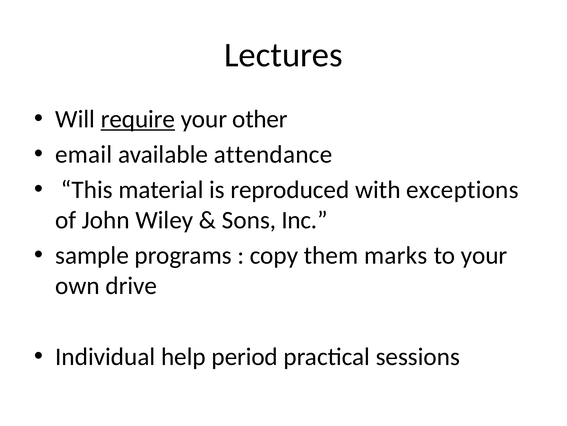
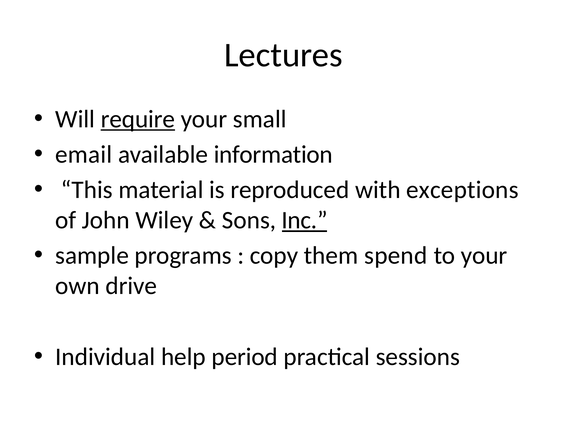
other: other -> small
attendance: attendance -> information
Inc underline: none -> present
marks: marks -> spend
